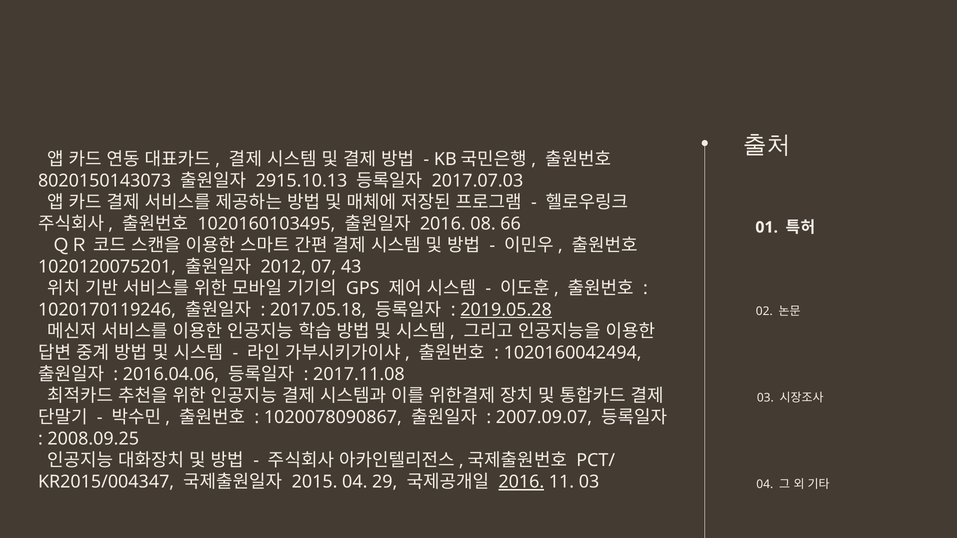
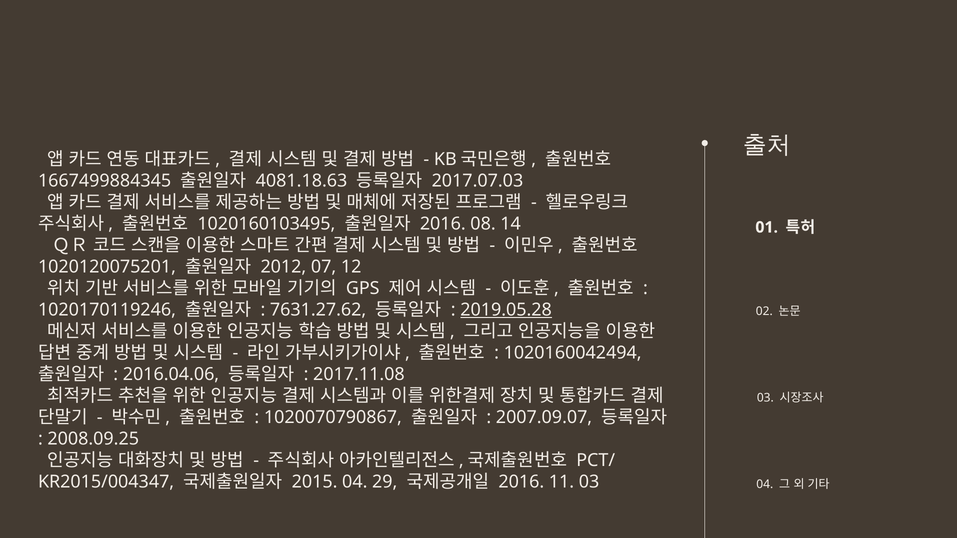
8020150143073: 8020150143073 -> 1667499884345
2915.10.13: 2915.10.13 -> 4081.18.63
66: 66 -> 14
43: 43 -> 12
2017.05.18: 2017.05.18 -> 7631.27.62
1020078090867: 1020078090867 -> 1020070790867
2016 at (521, 482) underline: present -> none
